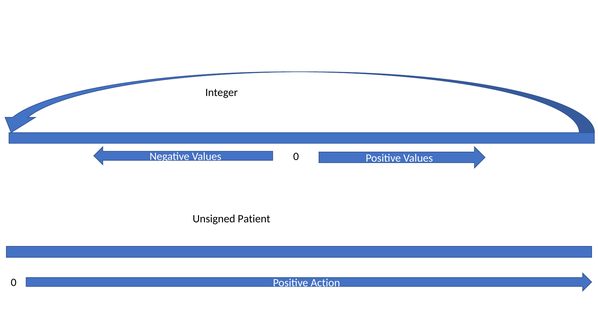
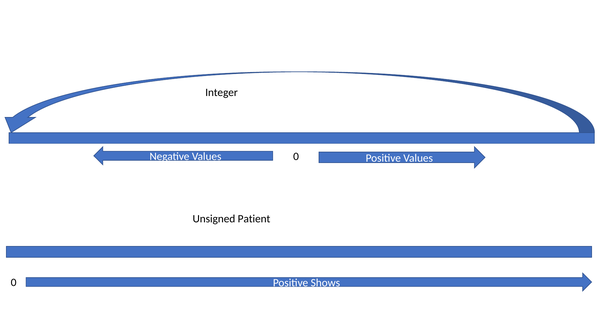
Action: Action -> Shows
